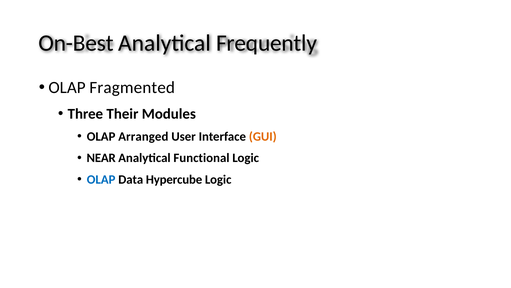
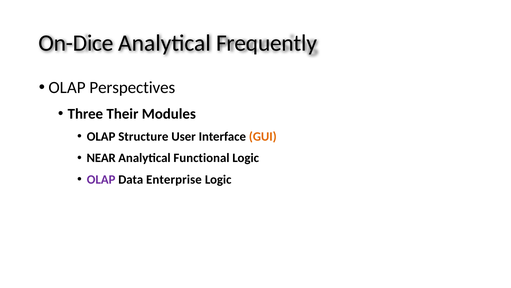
On-Best: On-Best -> On-Dice
Fragmented: Fragmented -> Perspectives
Arranged: Arranged -> Structure
OLAP at (101, 179) colour: blue -> purple
Hypercube: Hypercube -> Enterprise
